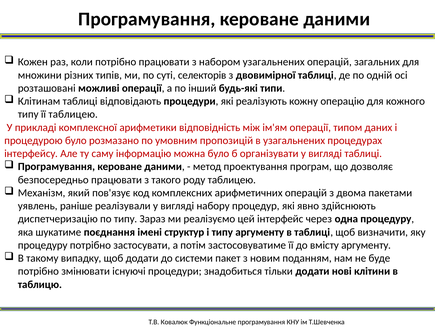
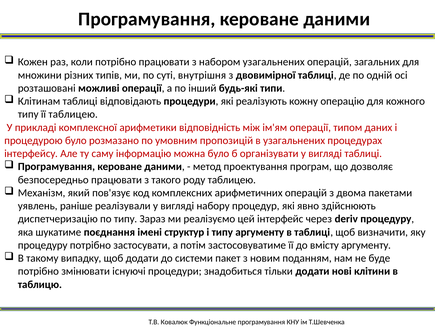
селекторів: селекторів -> внутрішня
одна: одна -> deriv
